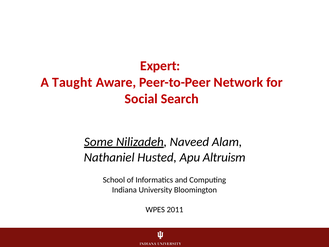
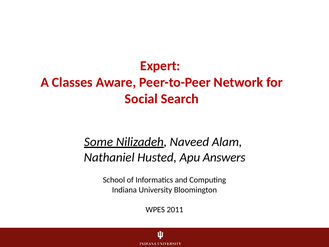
Taught: Taught -> Classes
Altruism: Altruism -> Answers
